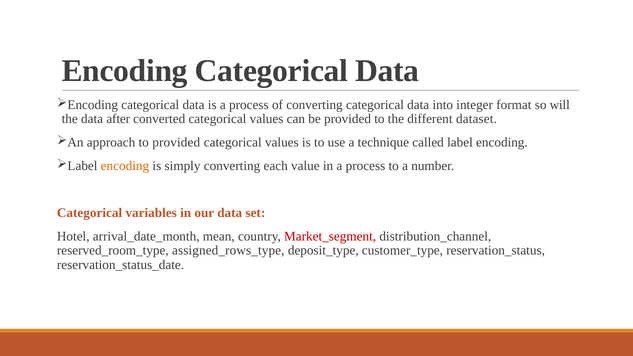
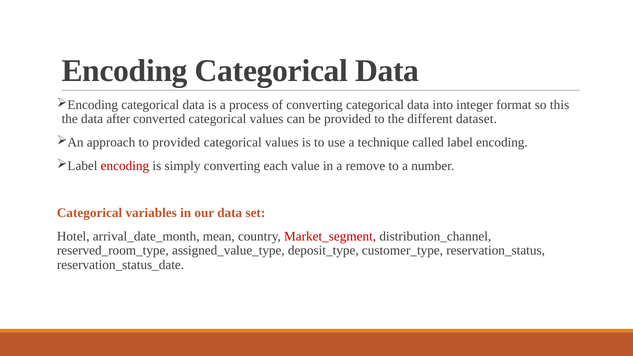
will: will -> this
encoding at (125, 166) colour: orange -> red
in a process: process -> remove
assigned_rows_type: assigned_rows_type -> assigned_value_type
